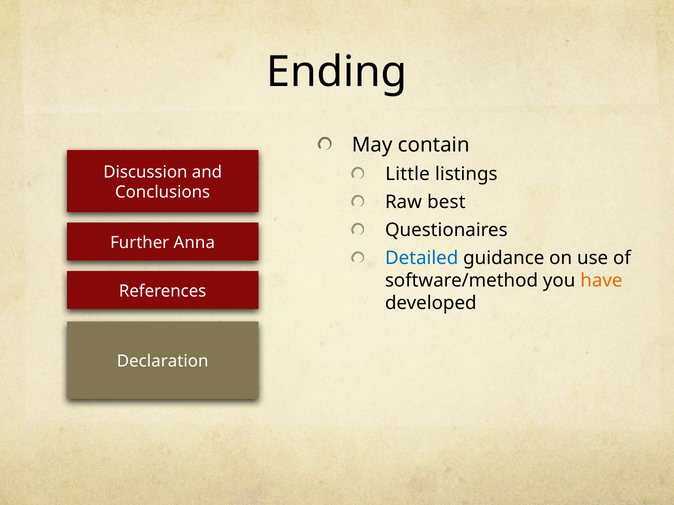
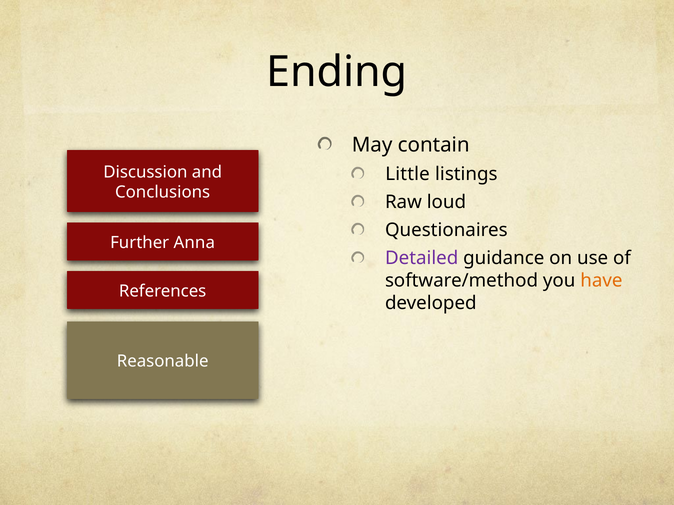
best: best -> loud
Detailed colour: blue -> purple
Declaration: Declaration -> Reasonable
